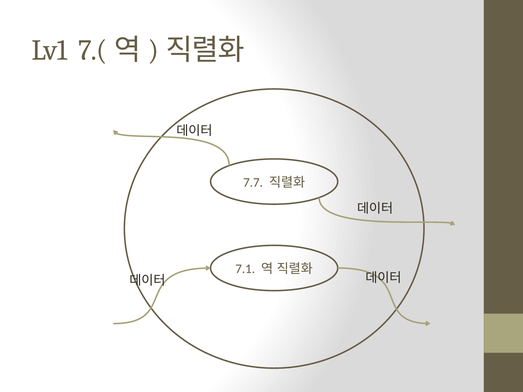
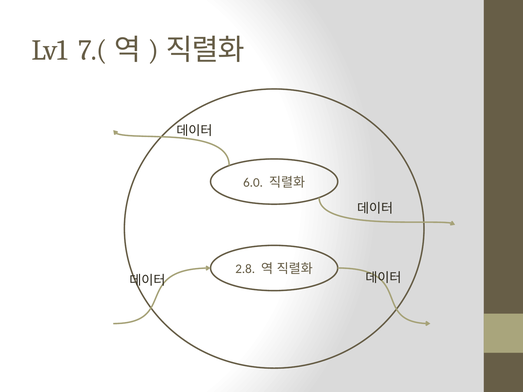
7.7: 7.7 -> 6.0
7.1: 7.1 -> 2.8
